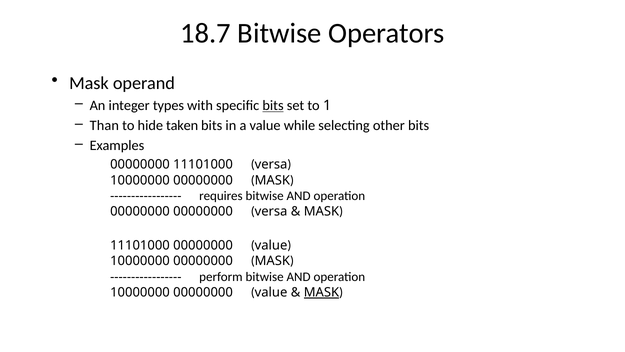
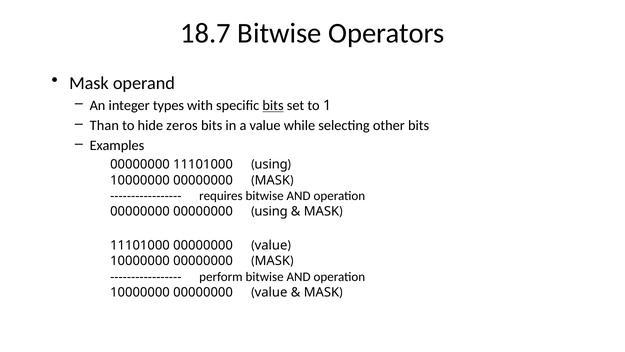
taken: taken -> zeros
versa at (271, 164): versa -> using
versa at (271, 211): versa -> using
MASK at (321, 292) underline: present -> none
